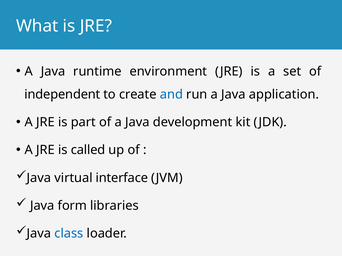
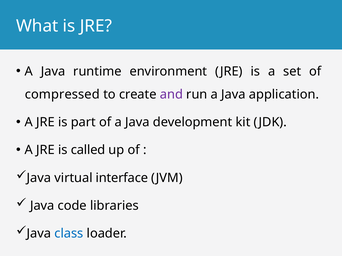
independent: independent -> compressed
and colour: blue -> purple
form: form -> code
